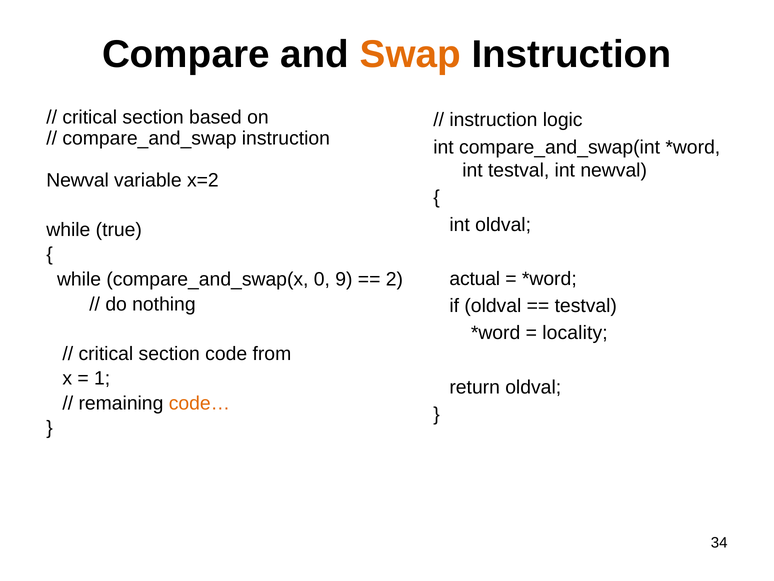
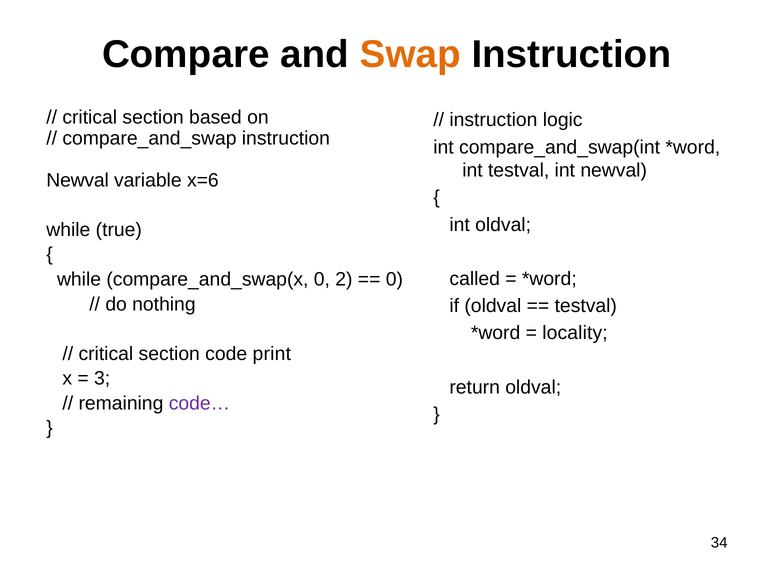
x=2: x=2 -> x=6
actual: actual -> called
9: 9 -> 2
2 at (394, 279): 2 -> 0
from: from -> print
1: 1 -> 3
code… colour: orange -> purple
